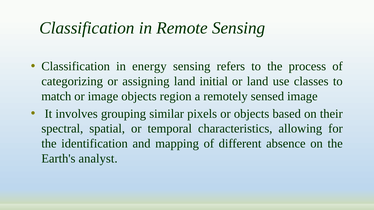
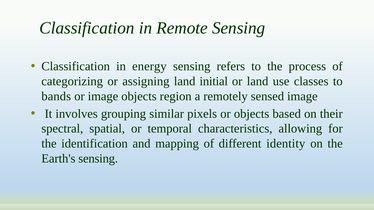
match: match -> bands
absence: absence -> identity
Earth's analyst: analyst -> sensing
